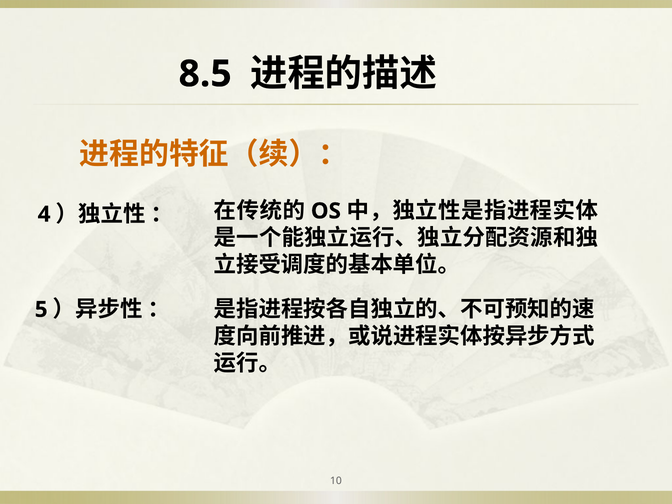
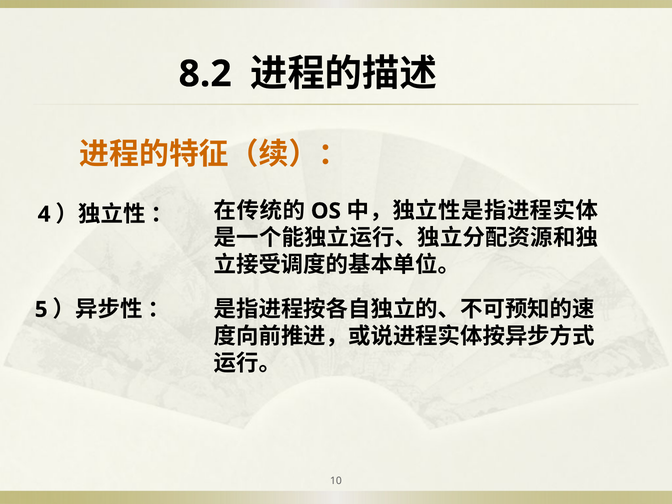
8.5: 8.5 -> 8.2
